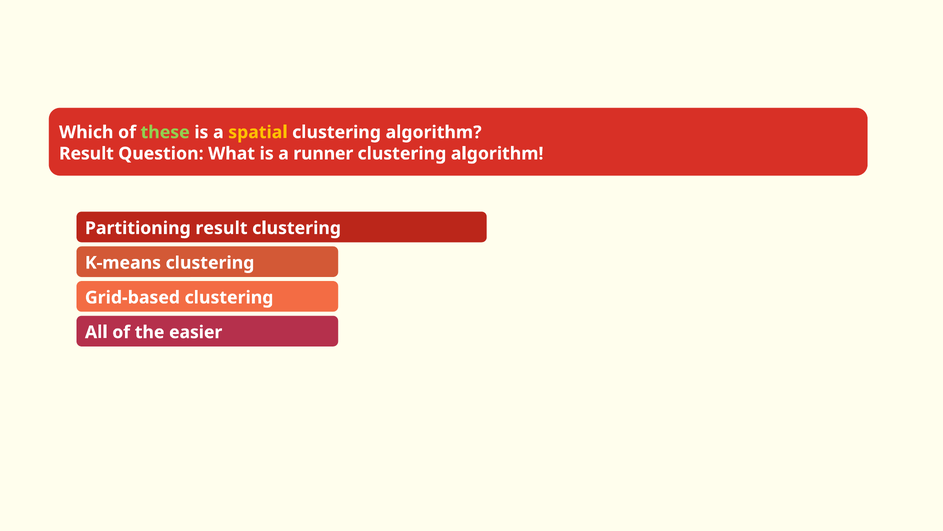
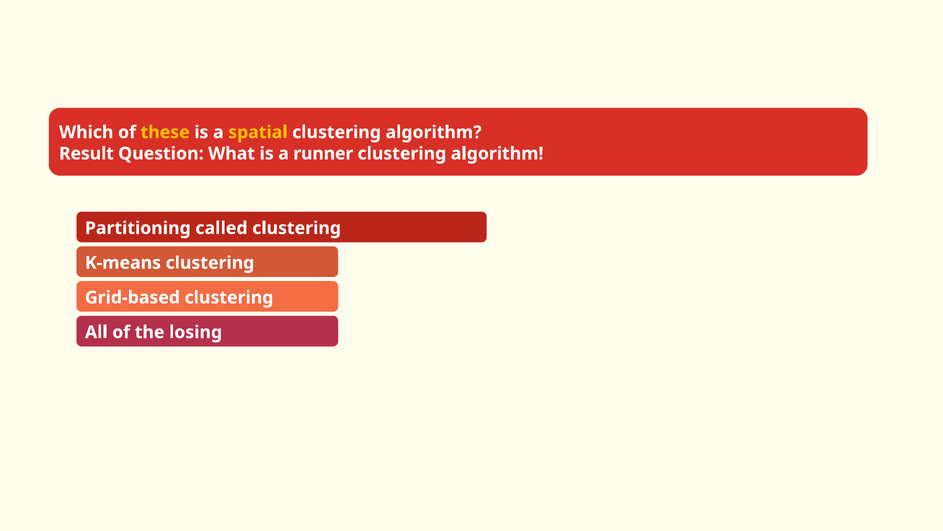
these colour: light green -> yellow
Partitioning result: result -> called
easier: easier -> losing
